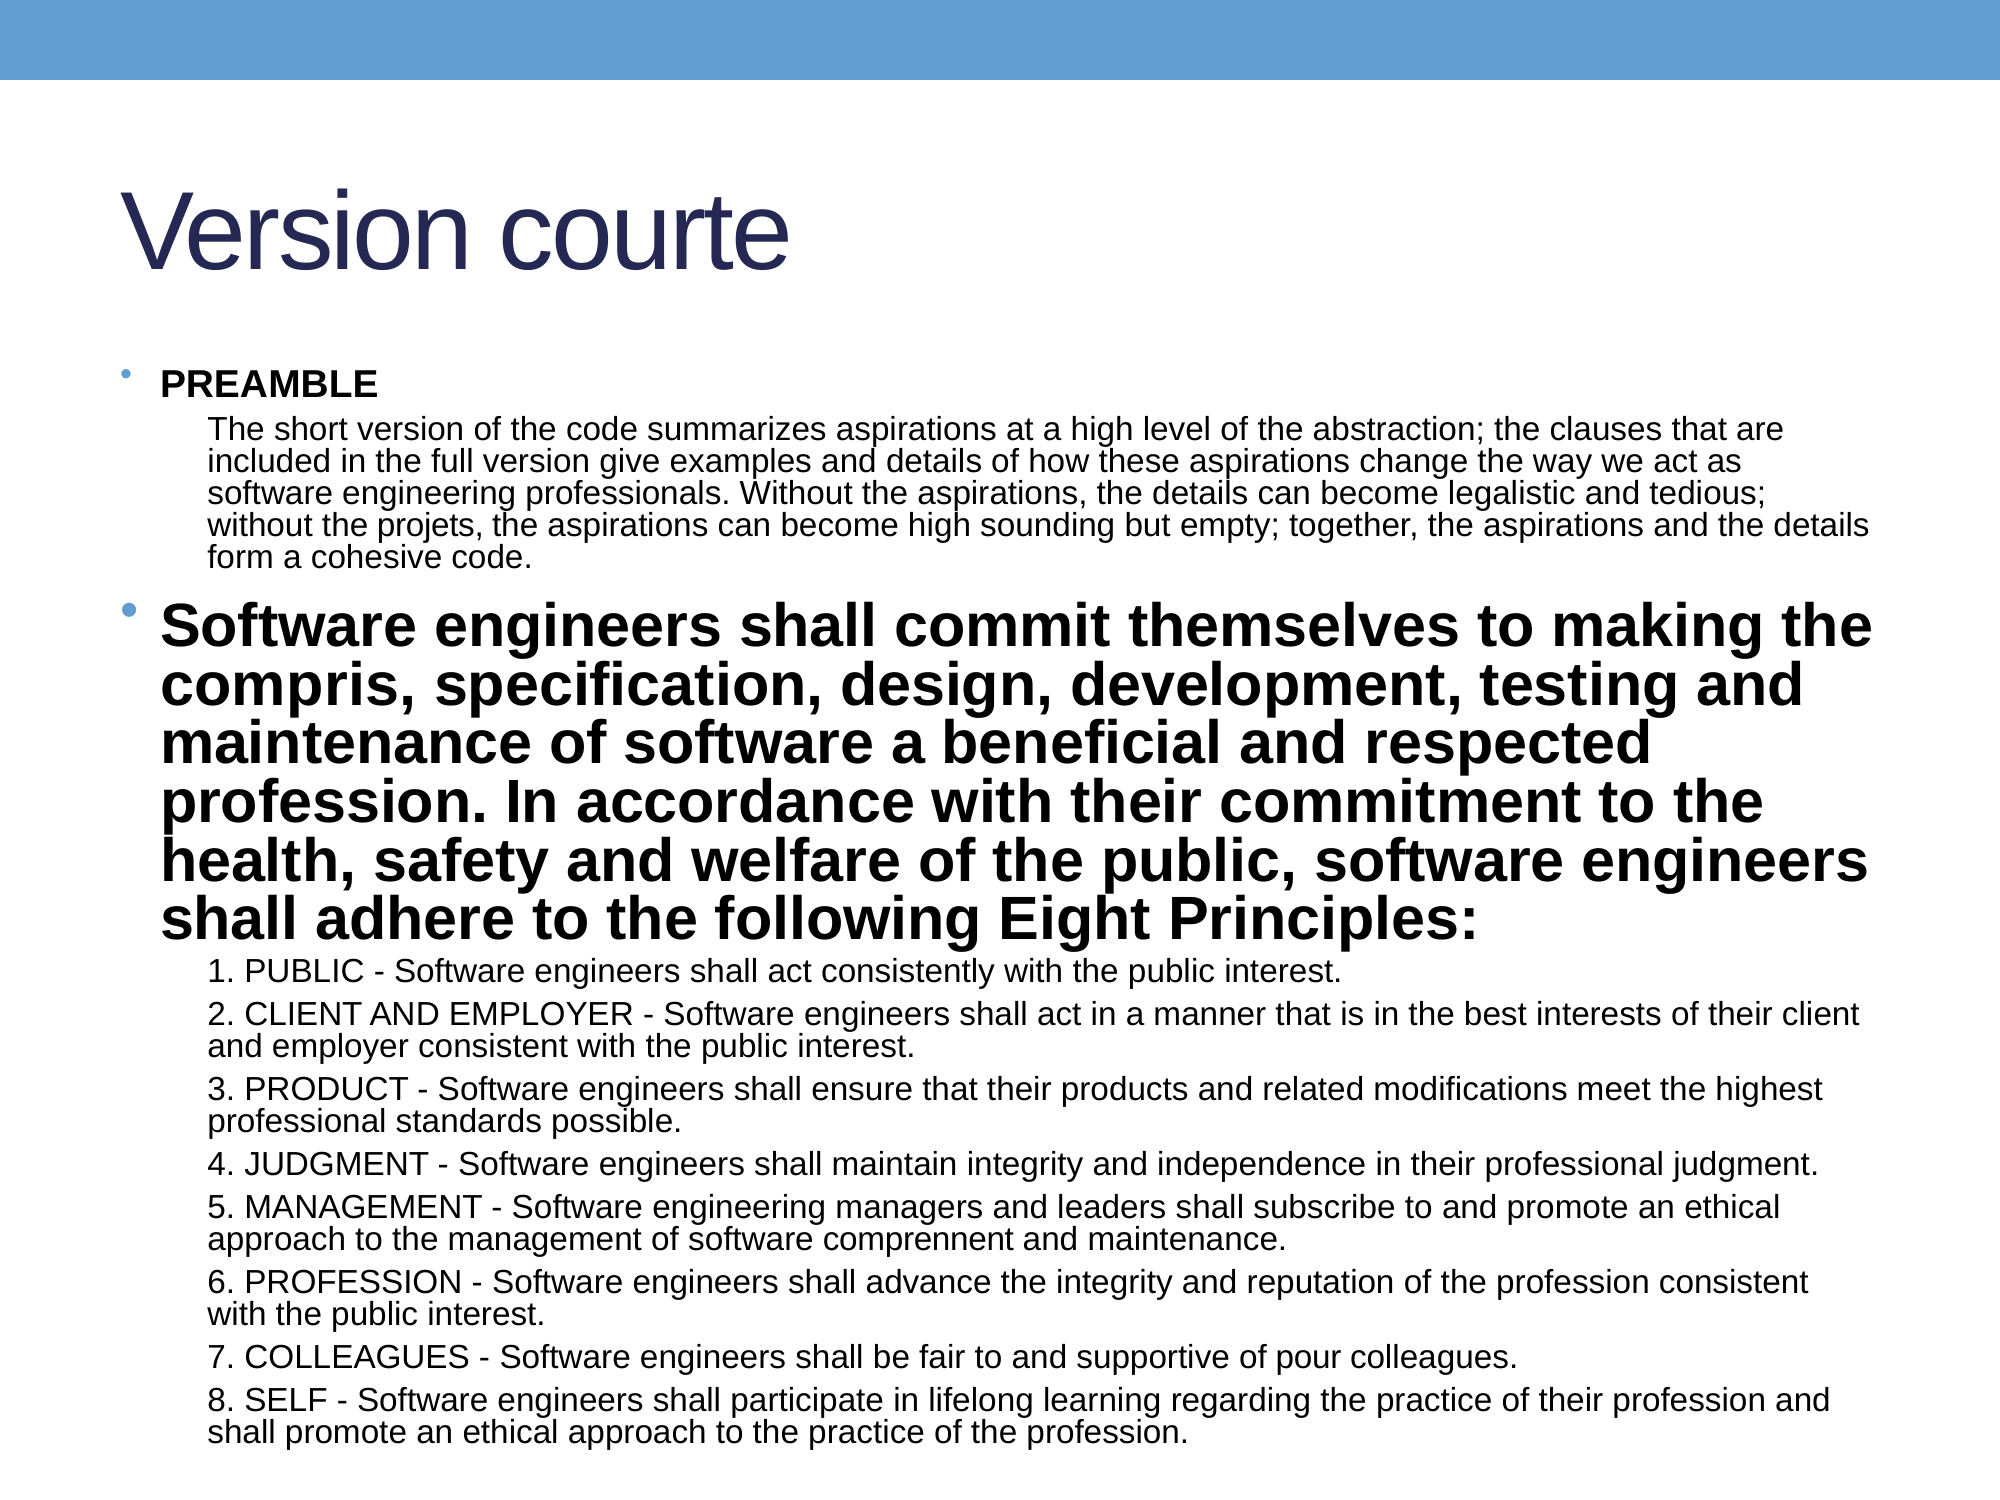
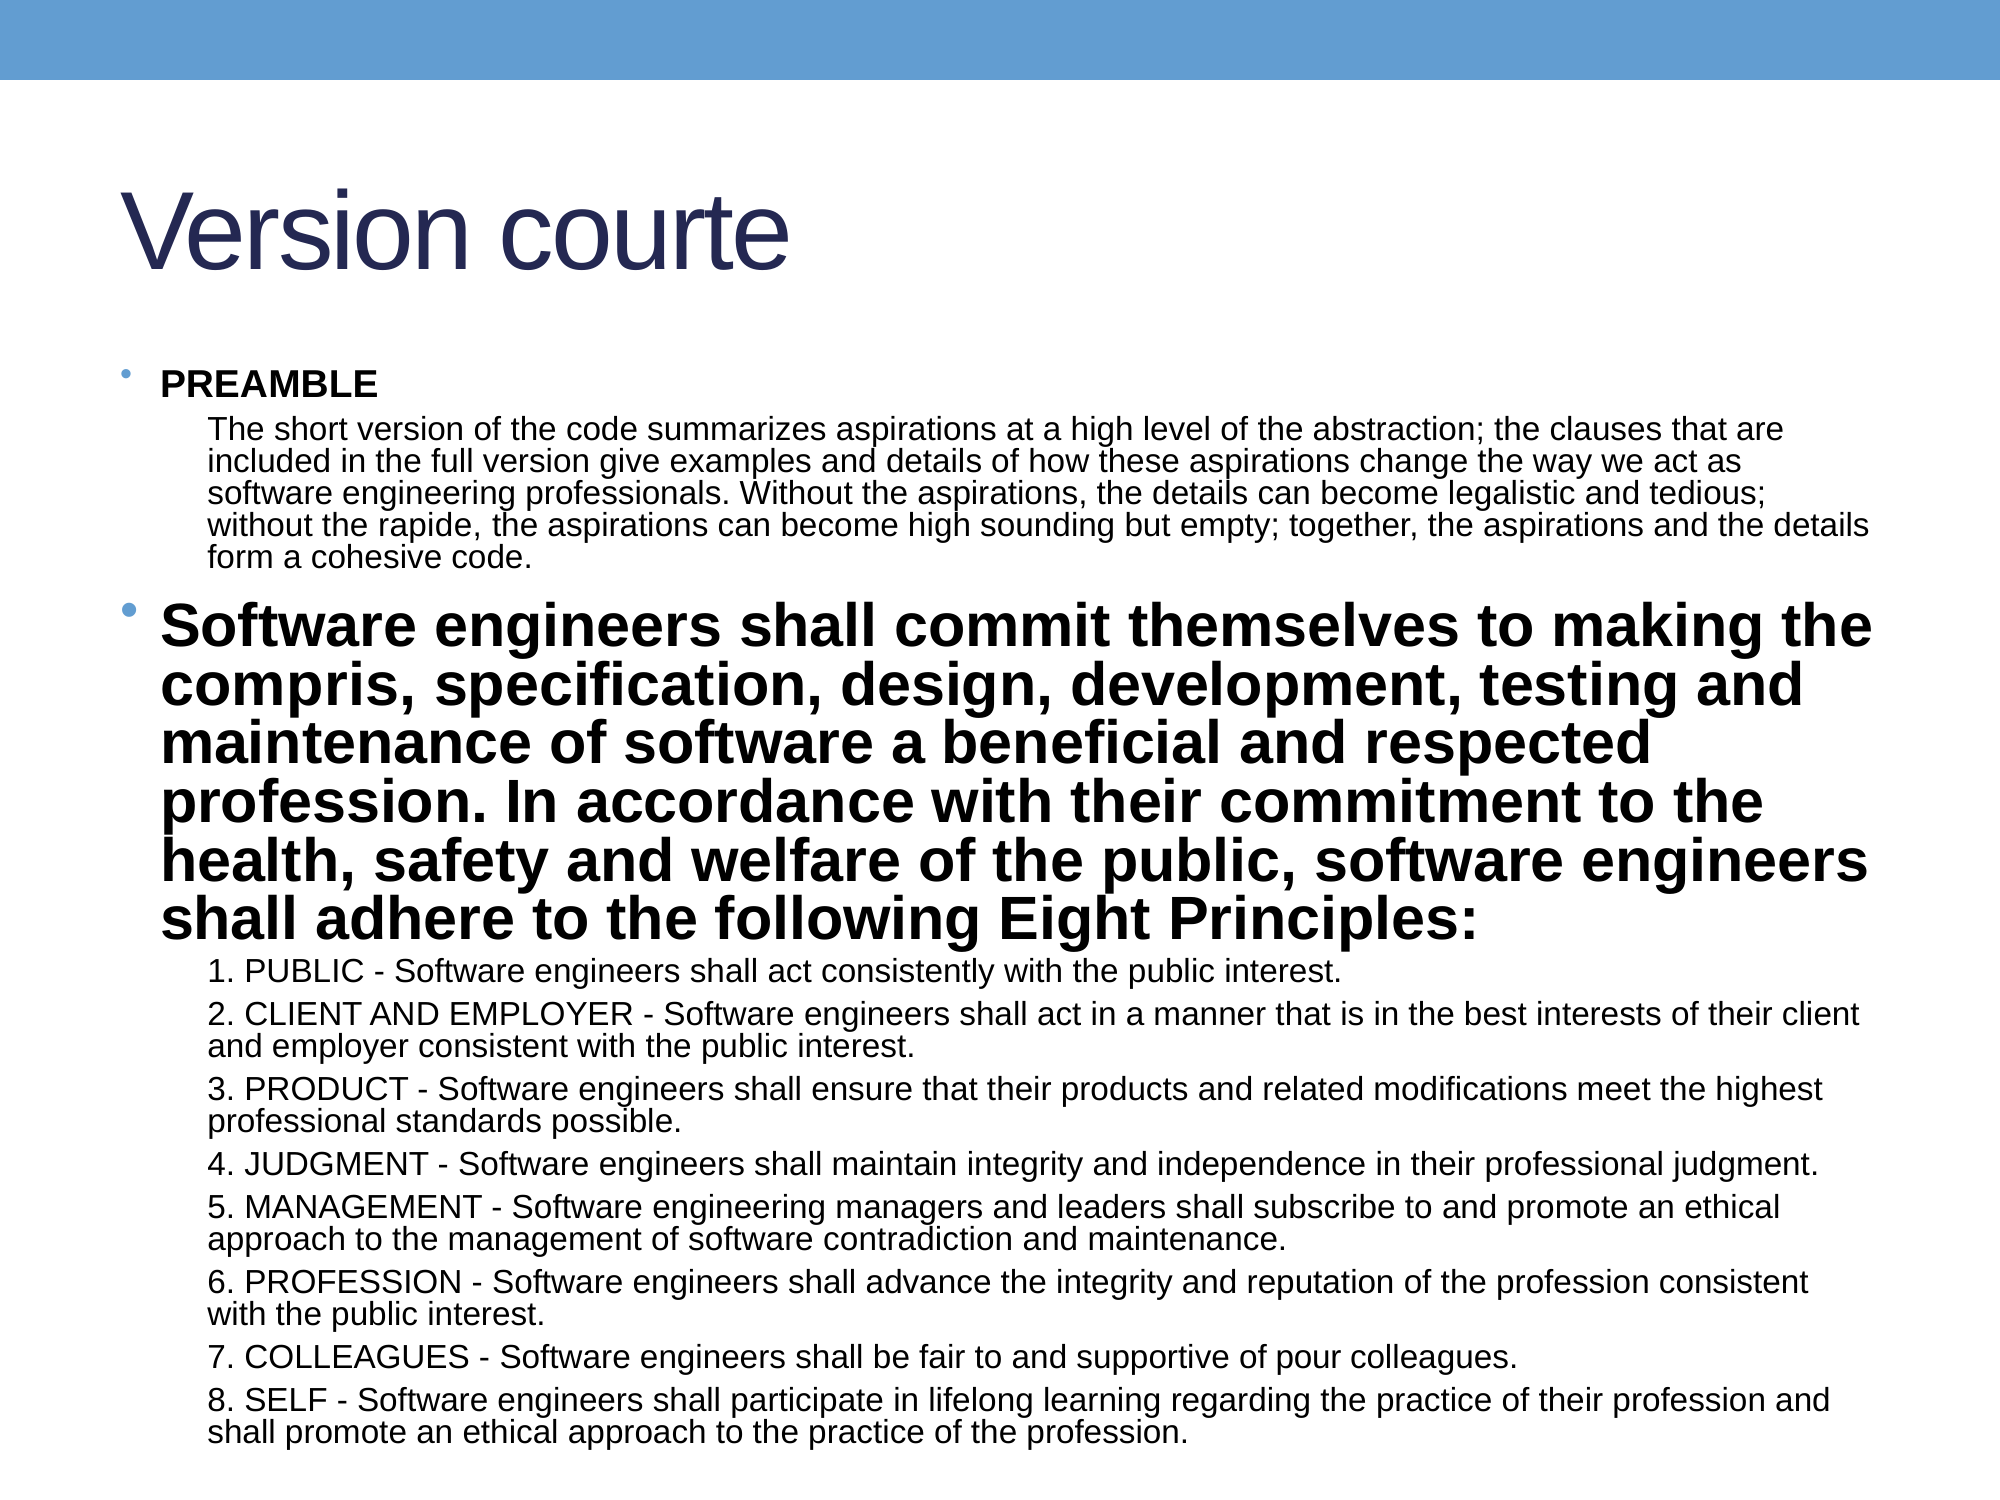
projets: projets -> rapide
comprennent: comprennent -> contradiction
